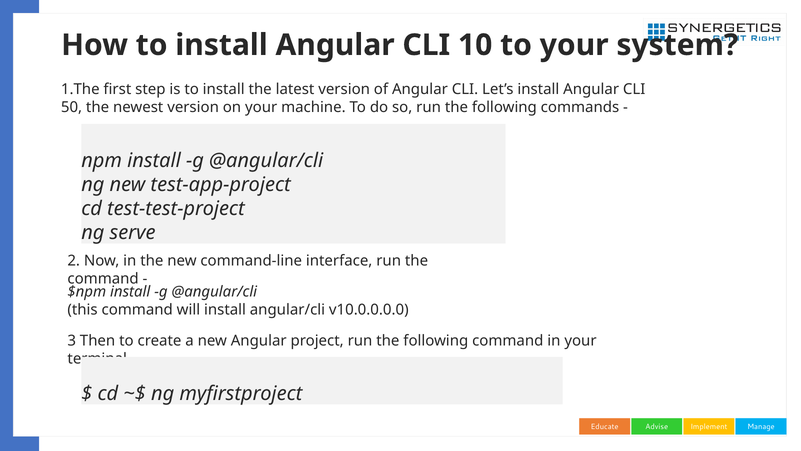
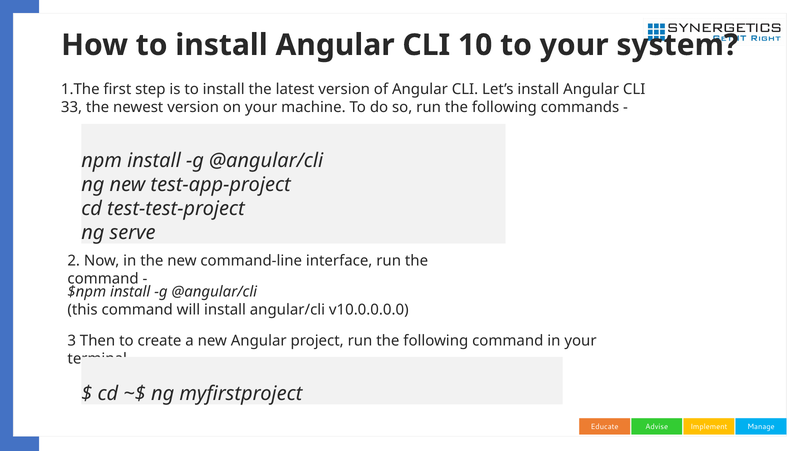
50: 50 -> 33
